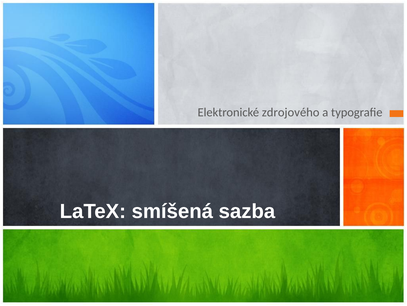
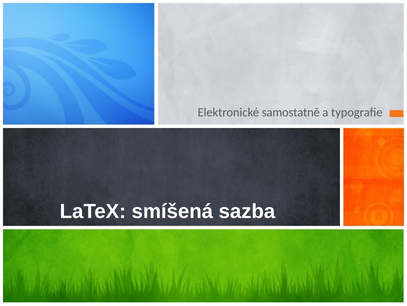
zdrojového: zdrojového -> samostatně
